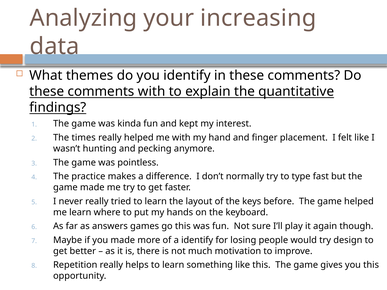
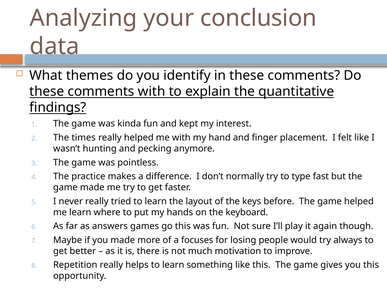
increasing: increasing -> conclusion
a identify: identify -> focuses
design: design -> always
